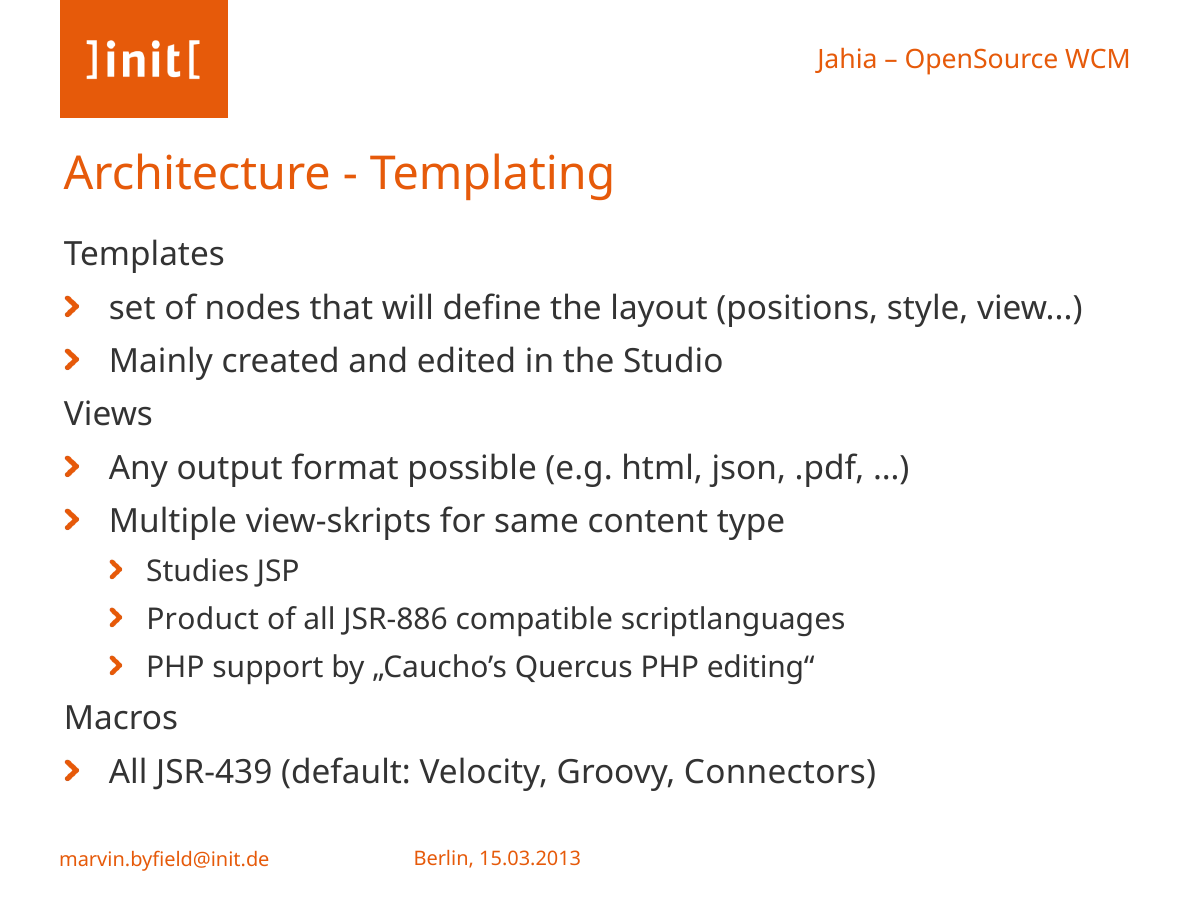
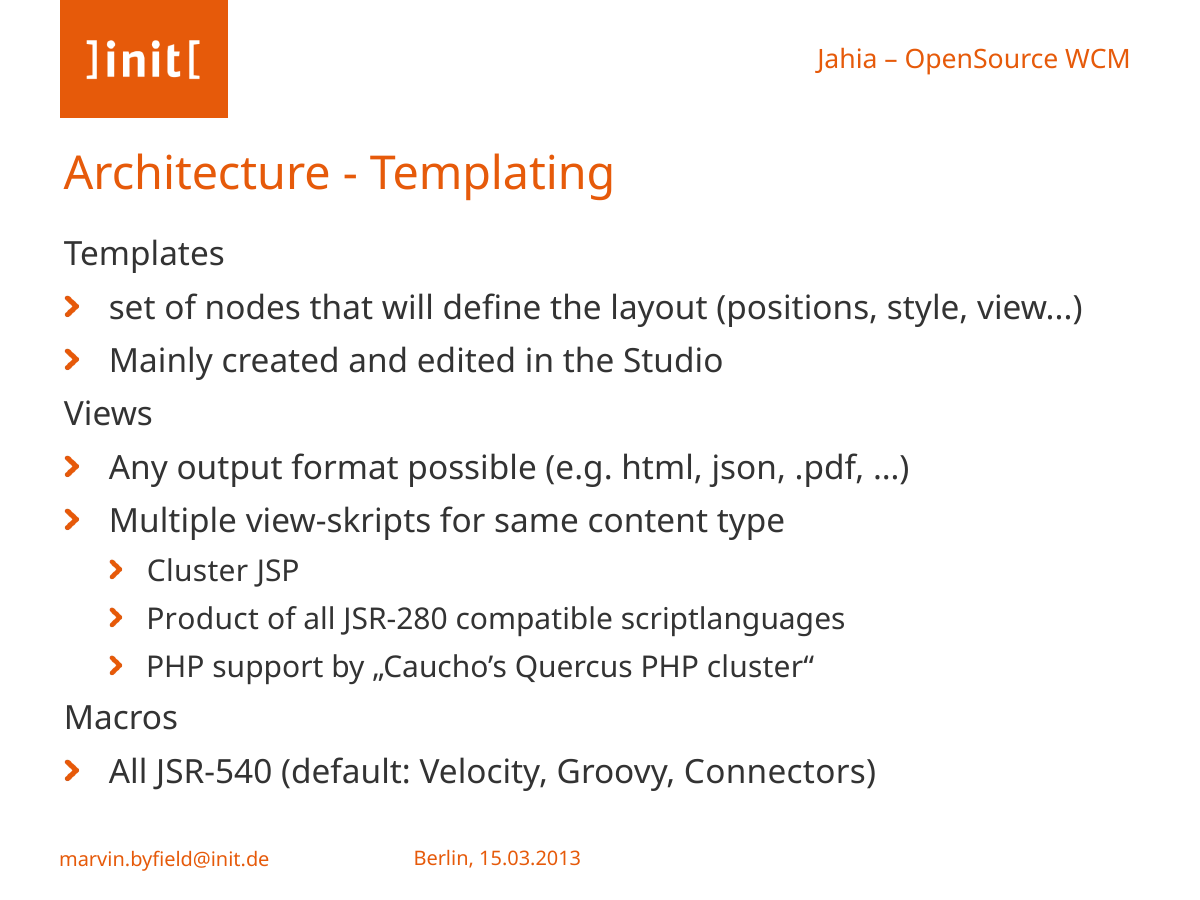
Studies: Studies -> Cluster
JSR-886: JSR-886 -> JSR-280
editing“: editing“ -> cluster“
JSR-439: JSR-439 -> JSR-540
